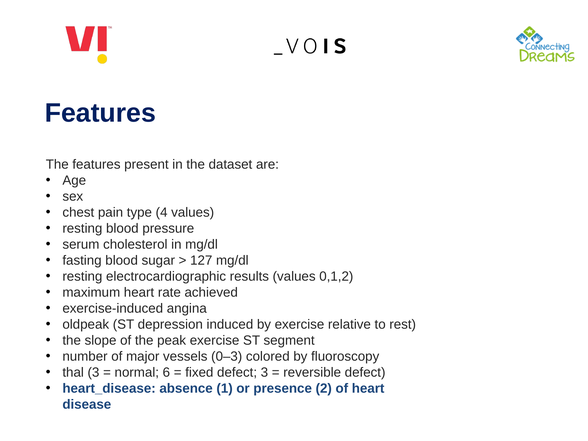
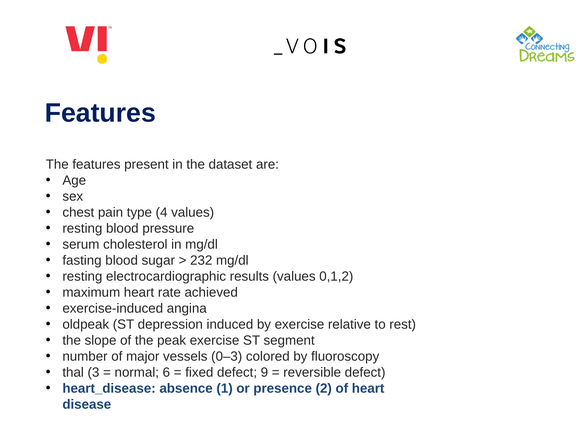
127: 127 -> 232
defect 3: 3 -> 9
